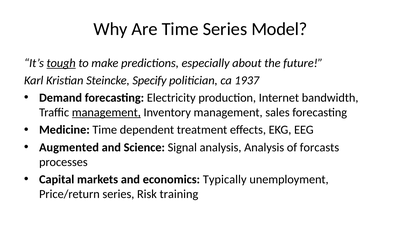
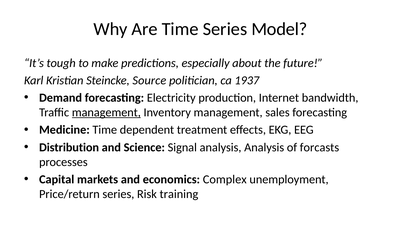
tough underline: present -> none
Specify: Specify -> Source
Augmented: Augmented -> Distribution
Typically: Typically -> Complex
